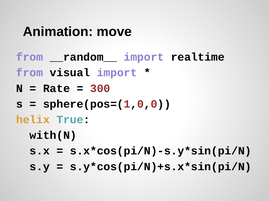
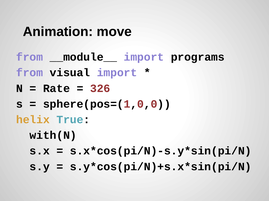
__random__: __random__ -> __module__
realtime: realtime -> programs
300: 300 -> 326
